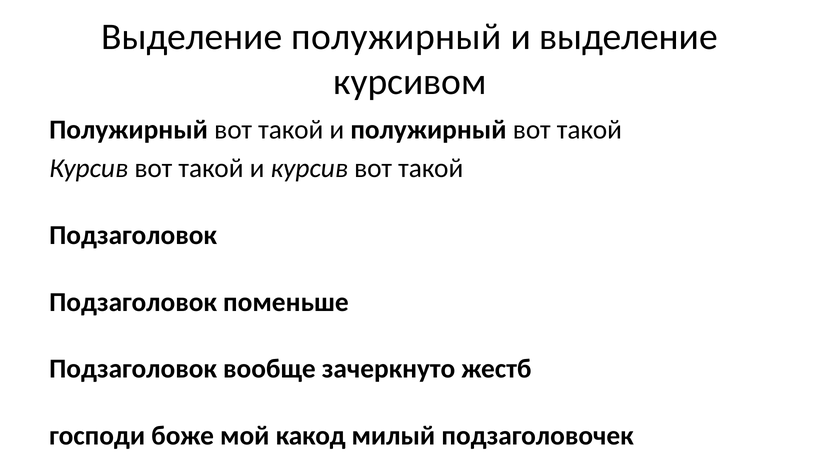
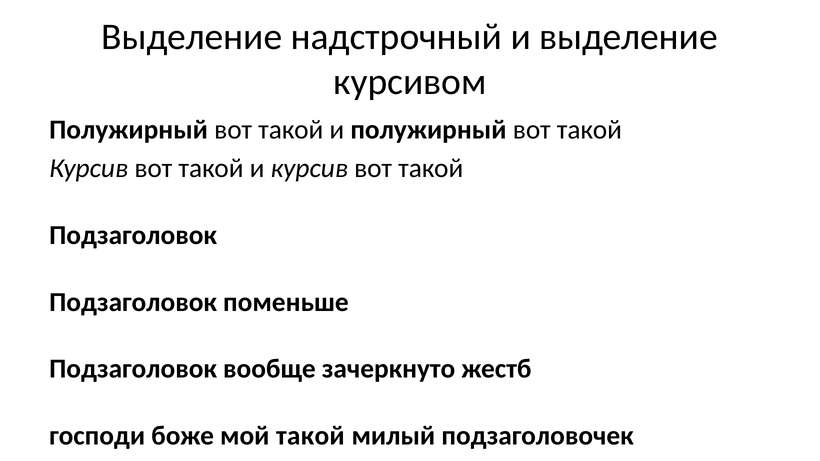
Выделение полужирный: полужирный -> надстрочный
мой какод: какод -> такой
